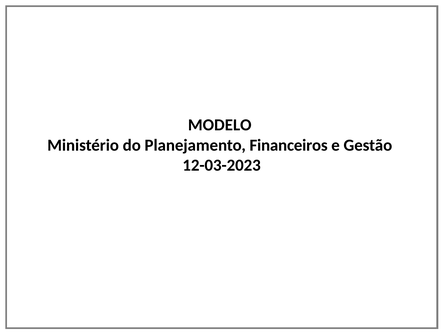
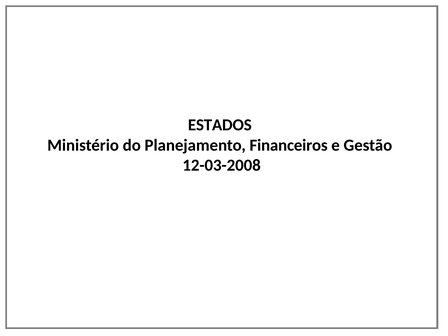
MODELO: MODELO -> ESTADOS
12-03-2023: 12-03-2023 -> 12-03-2008
